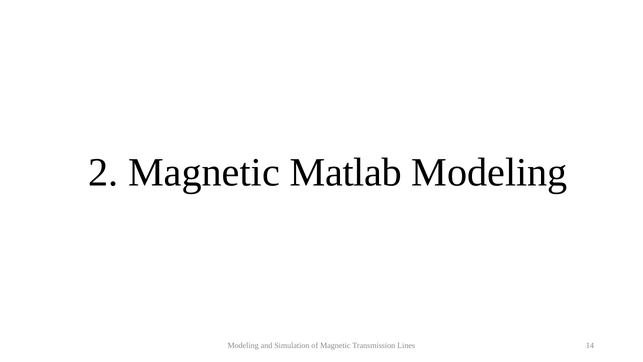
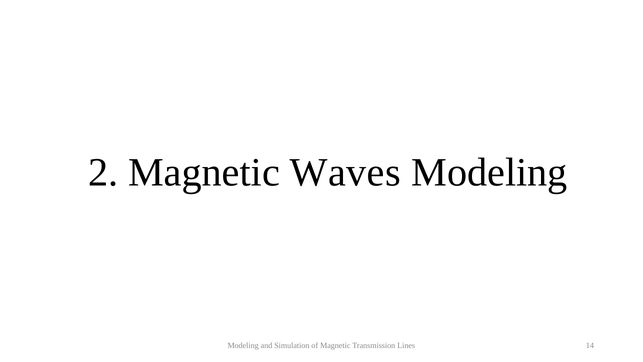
Matlab: Matlab -> Waves
